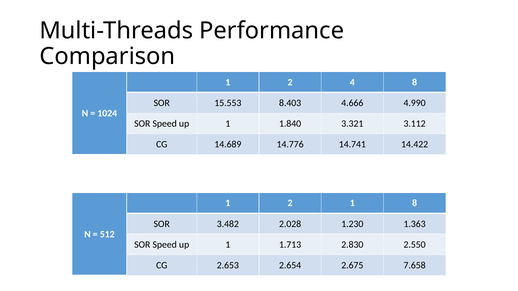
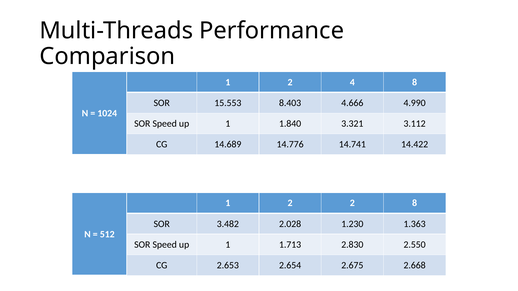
2 1: 1 -> 2
7.658: 7.658 -> 2.668
